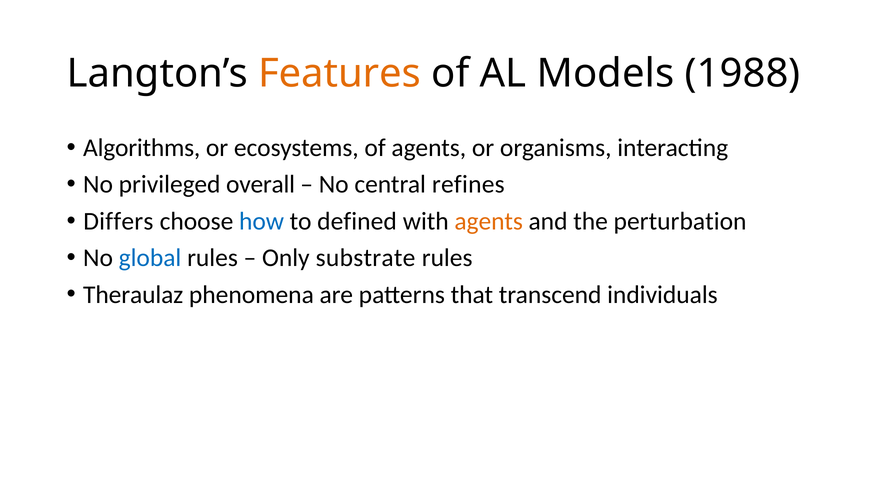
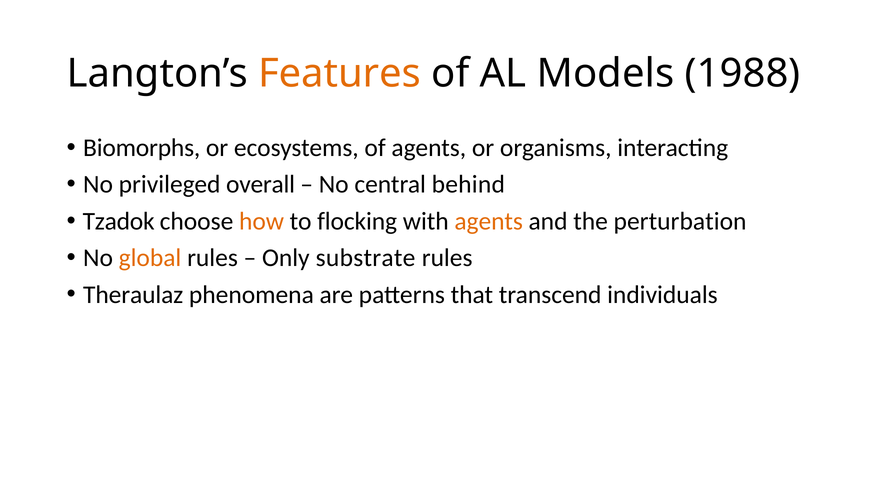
Algorithms: Algorithms -> Biomorphs
refines: refines -> behind
Differs: Differs -> Tzadok
how colour: blue -> orange
defined: defined -> flocking
global colour: blue -> orange
